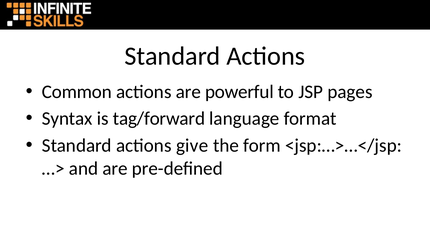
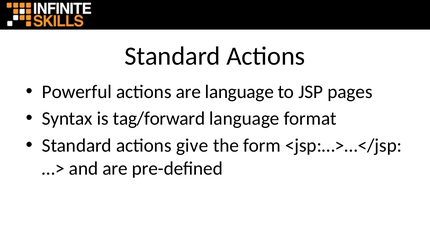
Common: Common -> Powerful
are powerful: powerful -> language
